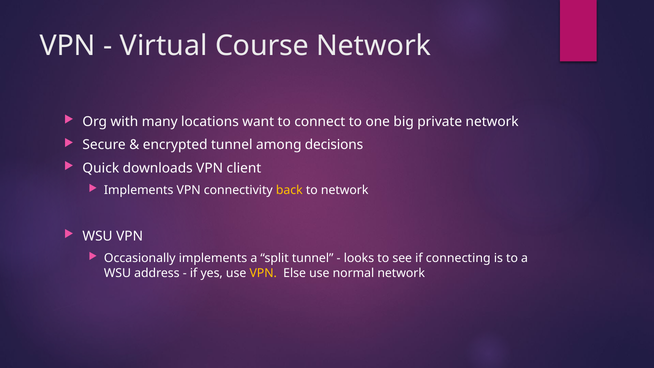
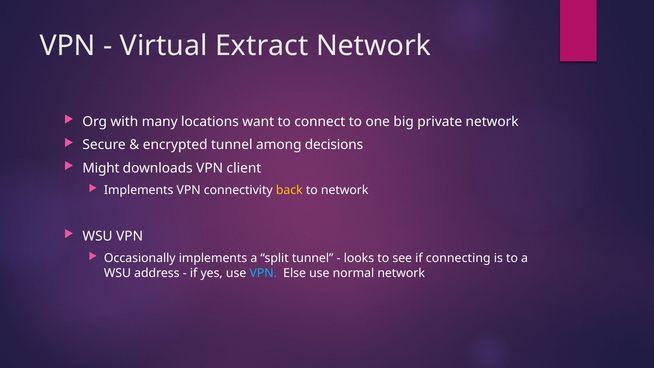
Course: Course -> Extract
Quick: Quick -> Might
VPN at (263, 273) colour: yellow -> light blue
